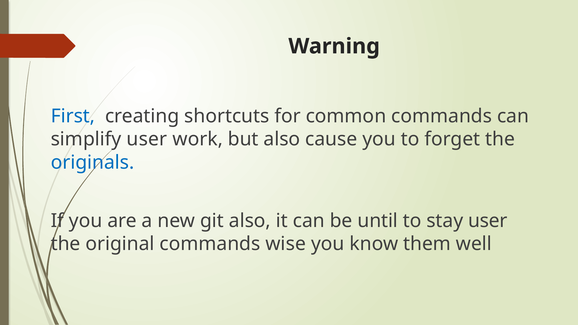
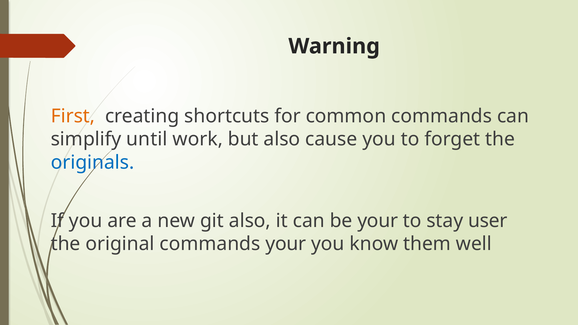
First colour: blue -> orange
simplify user: user -> until
be until: until -> your
commands wise: wise -> your
